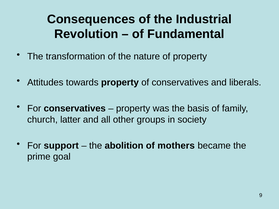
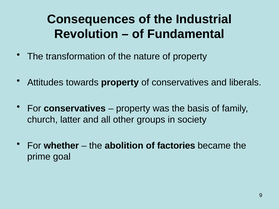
support: support -> whether
mothers: mothers -> factories
